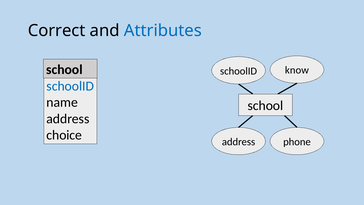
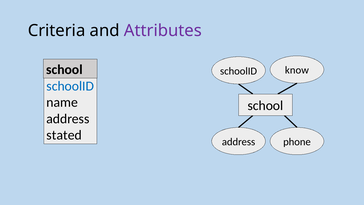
Correct: Correct -> Criteria
Attributes colour: blue -> purple
choice: choice -> stated
